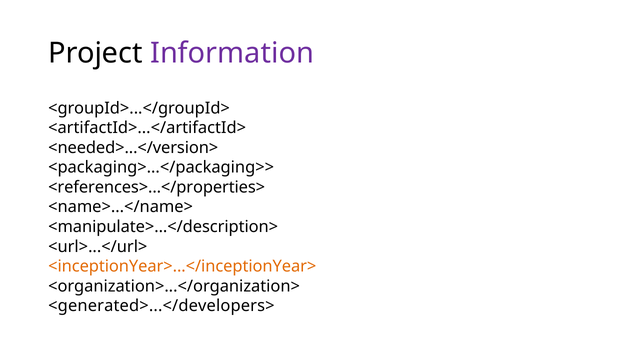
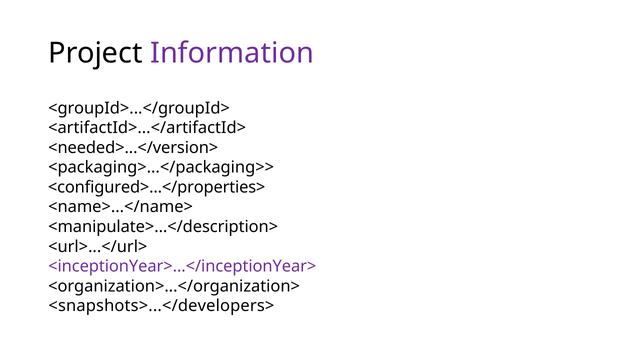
<references>...</properties>: <references>...</properties> -> <configured>...</properties>
<inceptionYear>...</inceptionYear> colour: orange -> purple
<generated>...</developers>: <generated>...</developers> -> <snapshots>...</developers>
